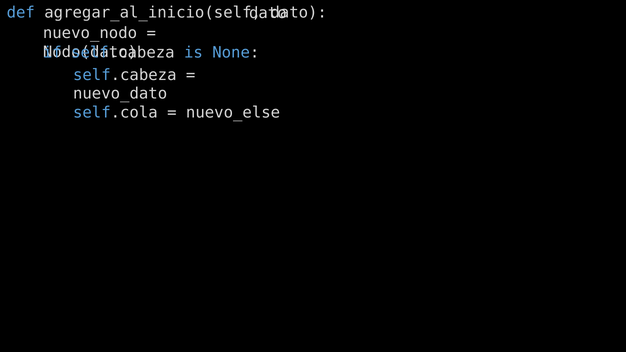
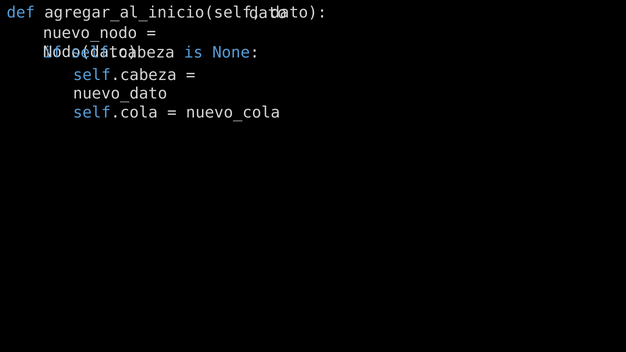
nuevo_else: nuevo_else -> nuevo_cola
